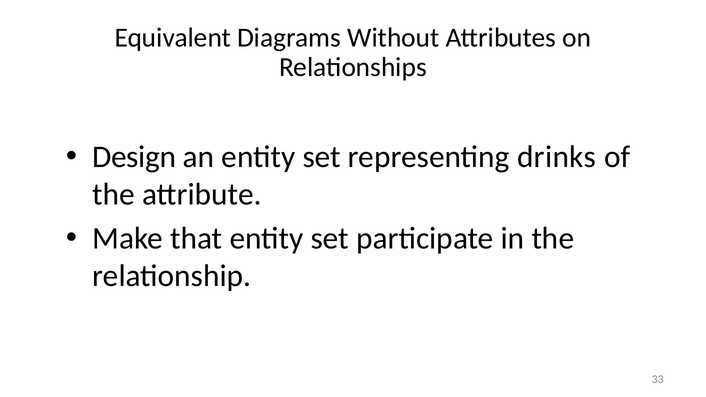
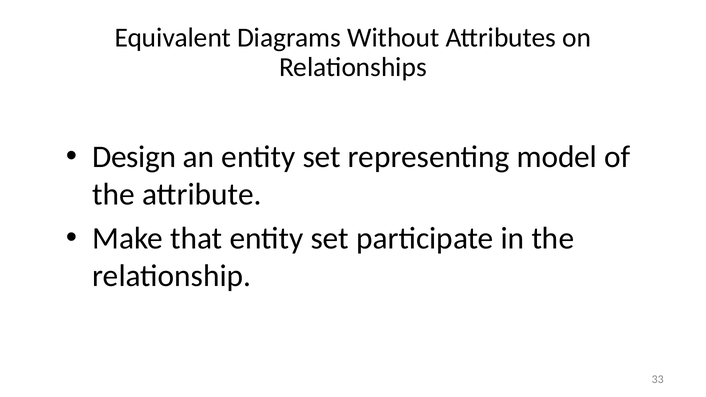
drinks: drinks -> model
